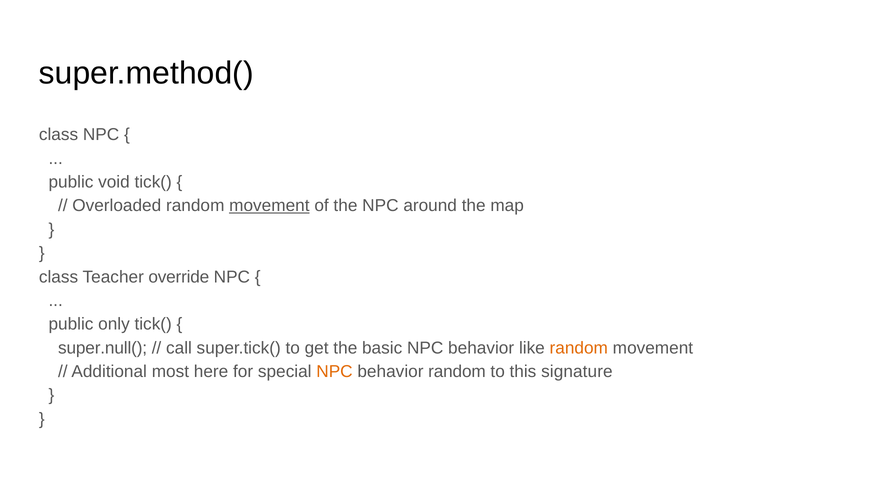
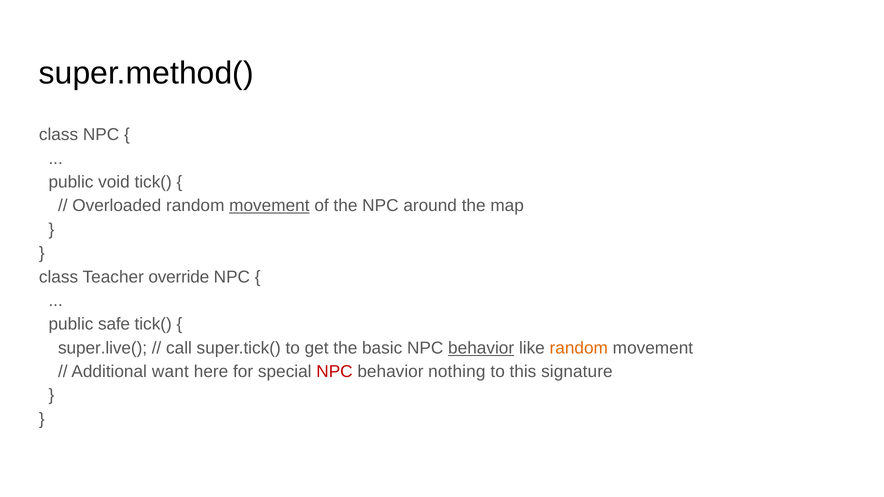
only: only -> safe
super.null(: super.null( -> super.live(
behavior at (481, 348) underline: none -> present
most: most -> want
NPC at (335, 372) colour: orange -> red
behavior random: random -> nothing
